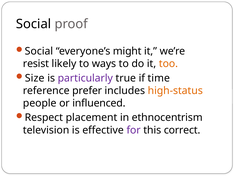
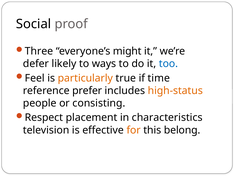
Social at (39, 51): Social -> Three
resist: resist -> defer
too colour: orange -> blue
Size: Size -> Feel
particularly colour: purple -> orange
influenced: influenced -> consisting
ethnocentrism: ethnocentrism -> characteristics
for colour: purple -> orange
correct: correct -> belong
